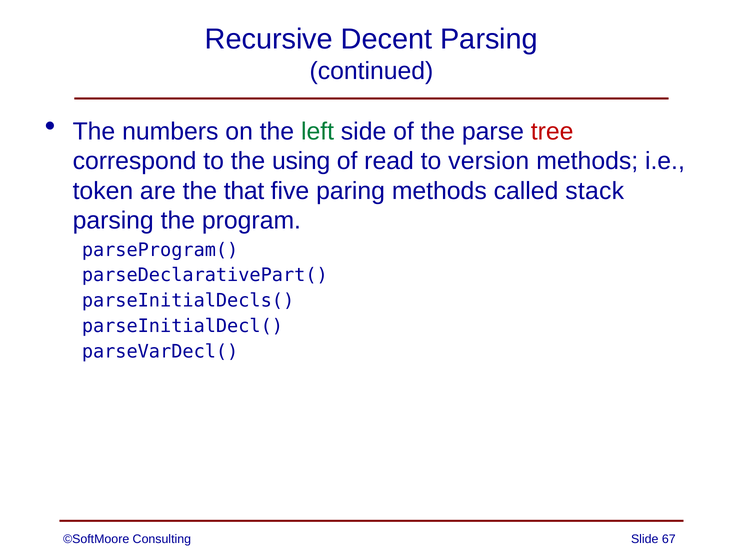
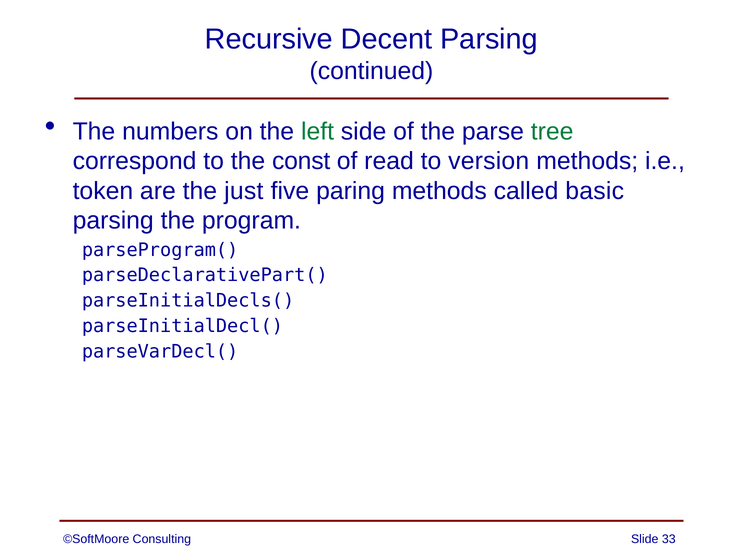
tree colour: red -> green
using: using -> const
that: that -> just
stack: stack -> basic
67: 67 -> 33
